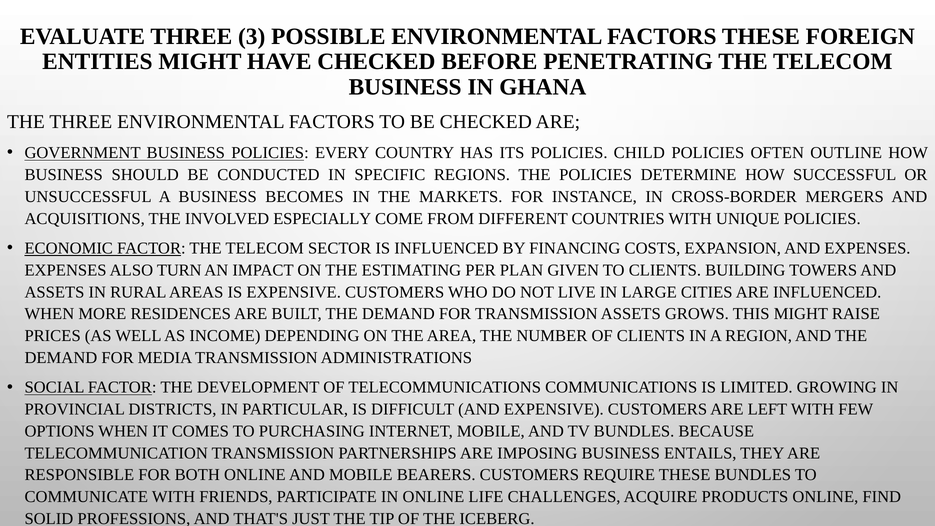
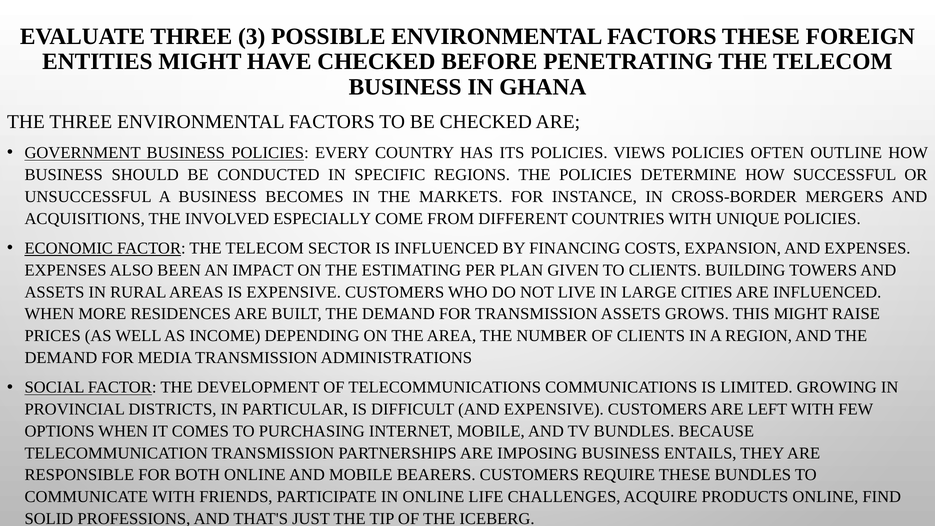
CHILD: CHILD -> VIEWS
TURN: TURN -> BEEN
